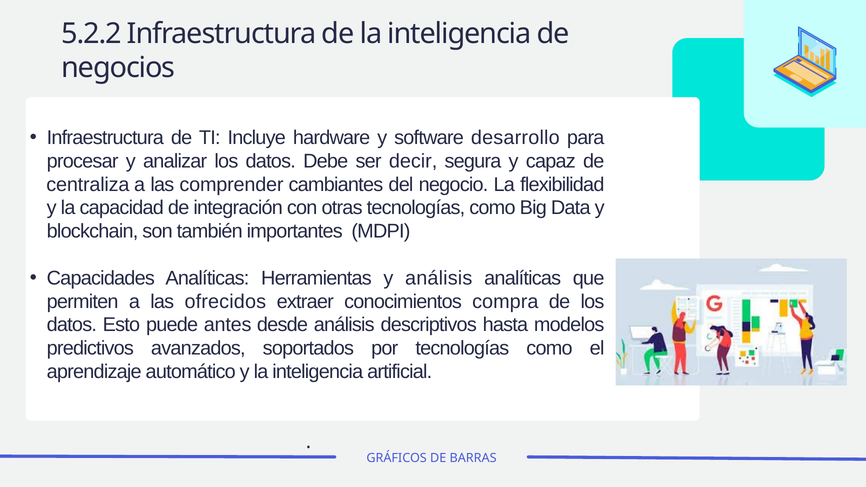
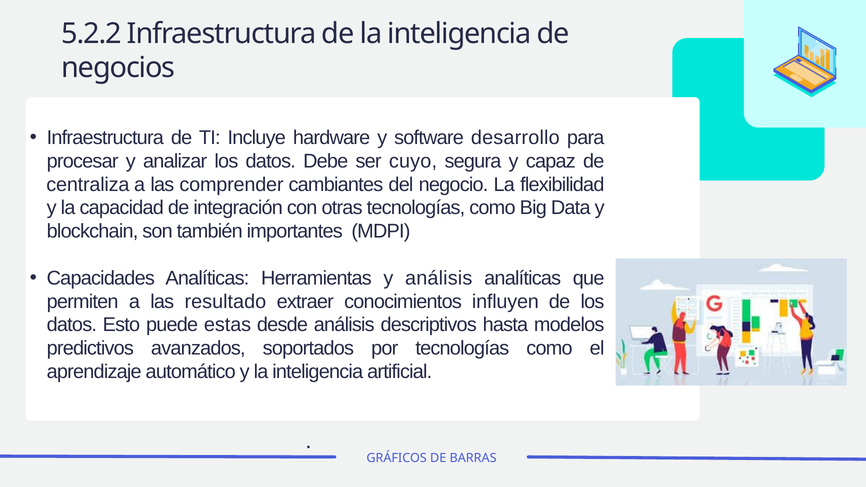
decir: decir -> cuyo
ofrecidos: ofrecidos -> resultado
compra: compra -> influyen
antes: antes -> estas
